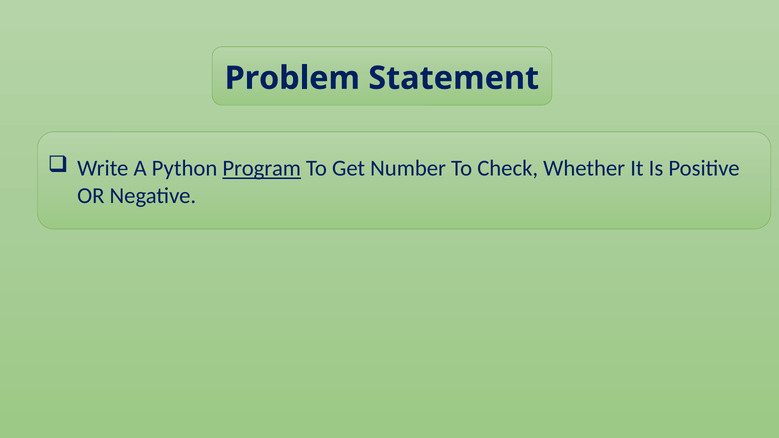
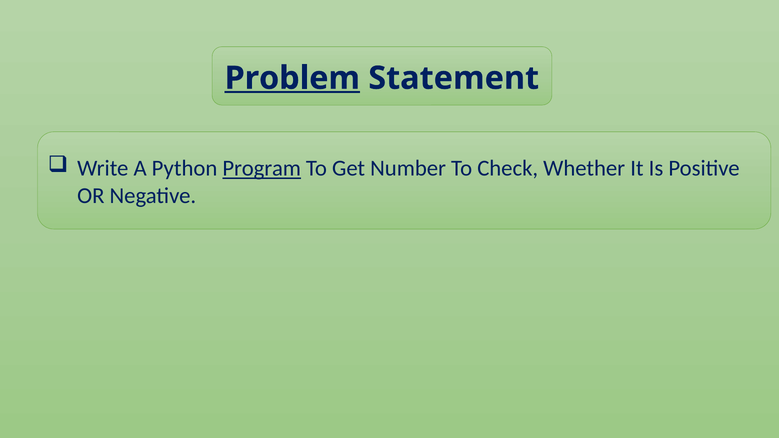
Problem underline: none -> present
